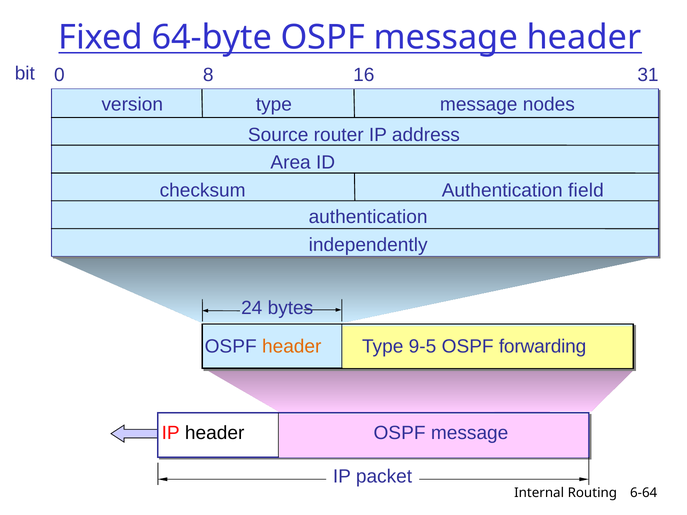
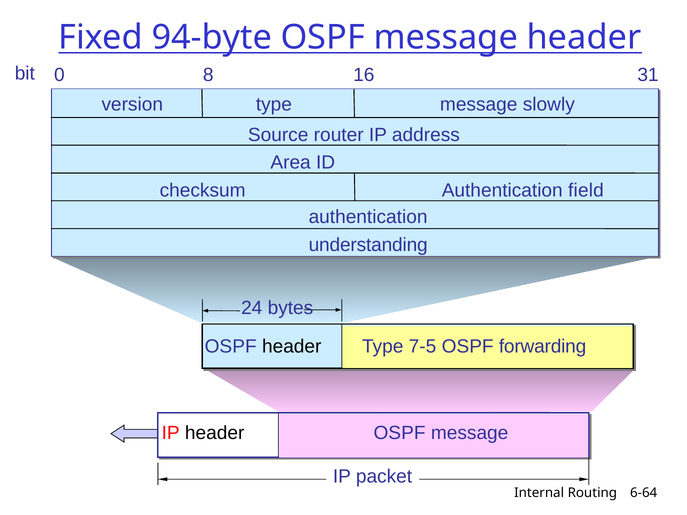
64-byte: 64-byte -> 94-byte
nodes: nodes -> slowly
independently: independently -> understanding
header at (292, 347) colour: orange -> black
9-5: 9-5 -> 7-5
